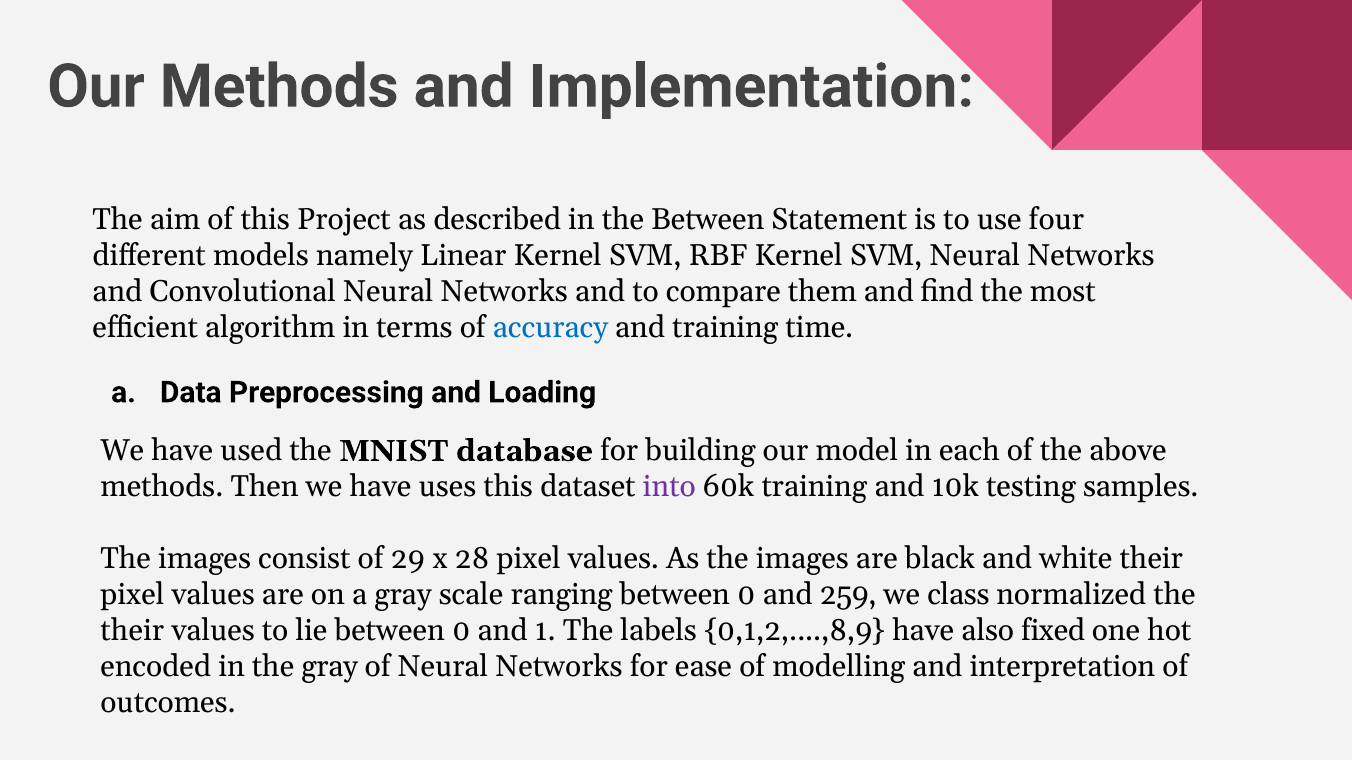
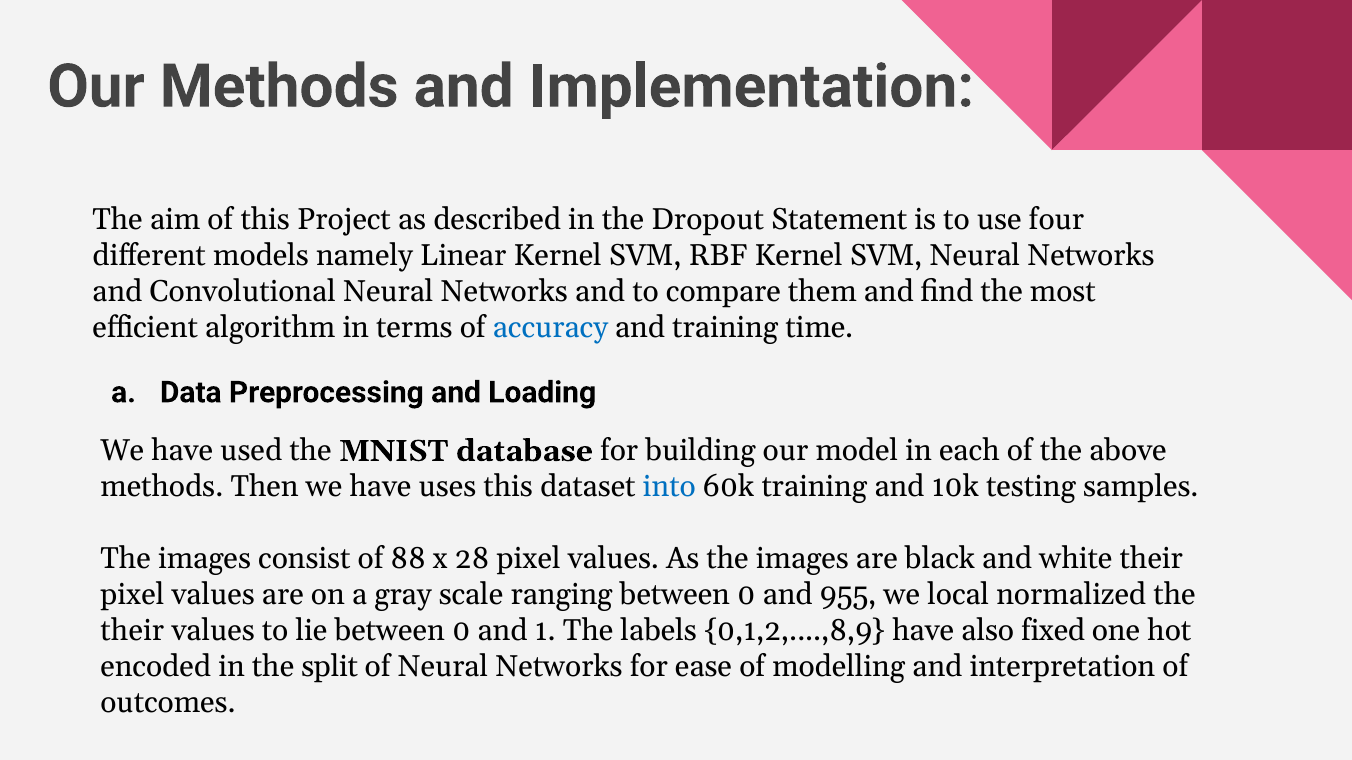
the Between: Between -> Dropout
into colour: purple -> blue
29: 29 -> 88
259: 259 -> 955
class: class -> local
the gray: gray -> split
